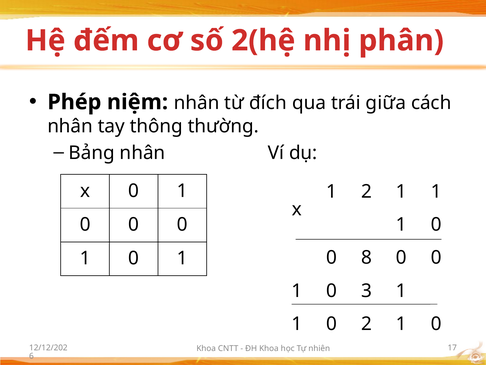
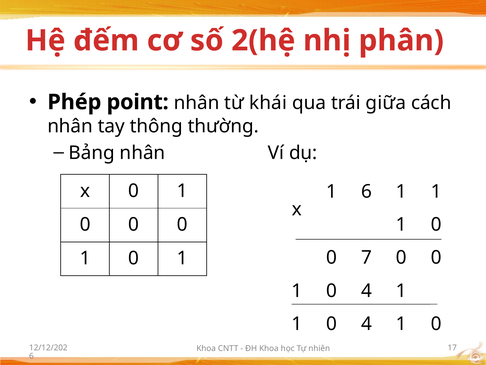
niệm: niệm -> point
đích: đích -> khái
1 2: 2 -> 6
8: 8 -> 7
3 at (367, 290): 3 -> 4
2 at (367, 323): 2 -> 4
